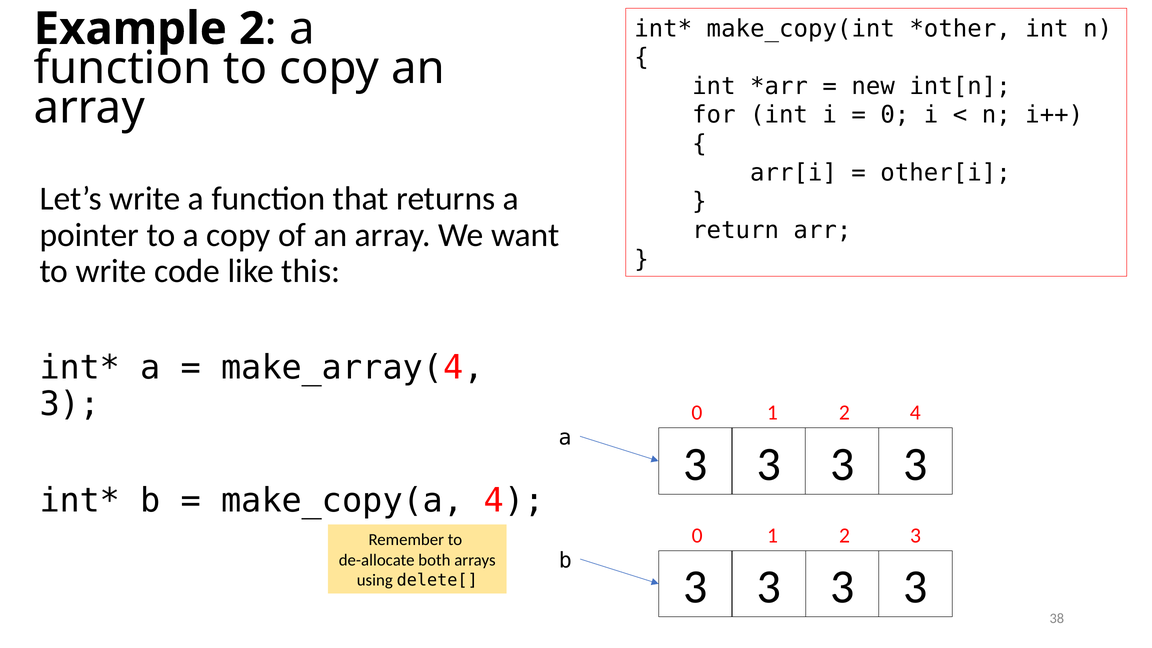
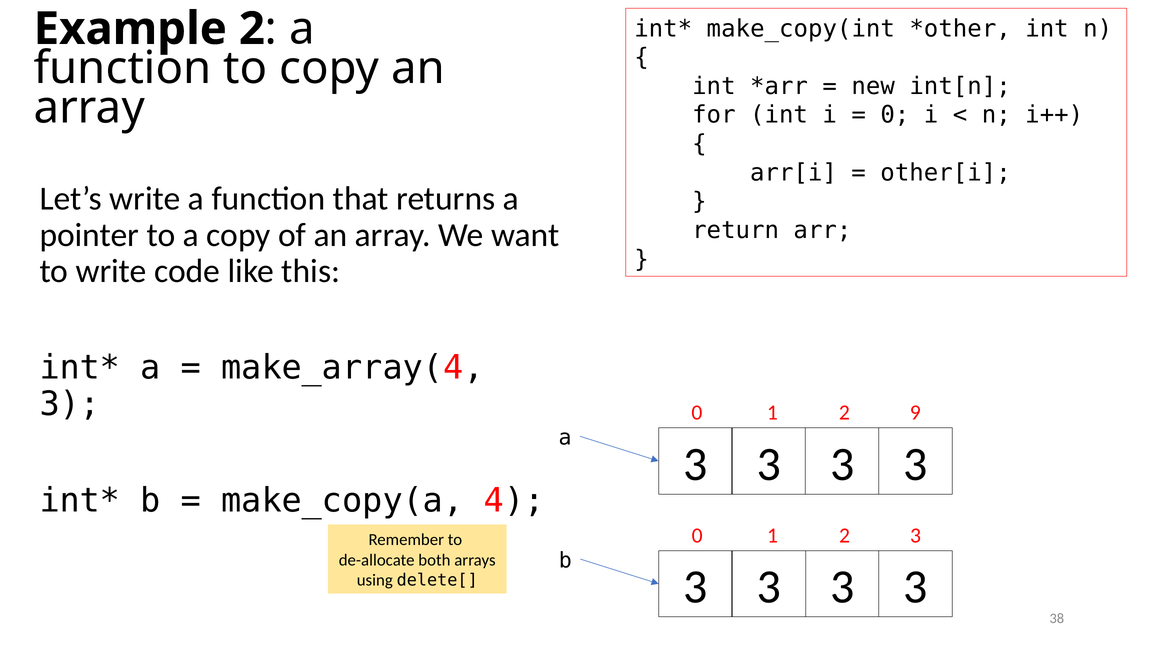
2 4: 4 -> 9
